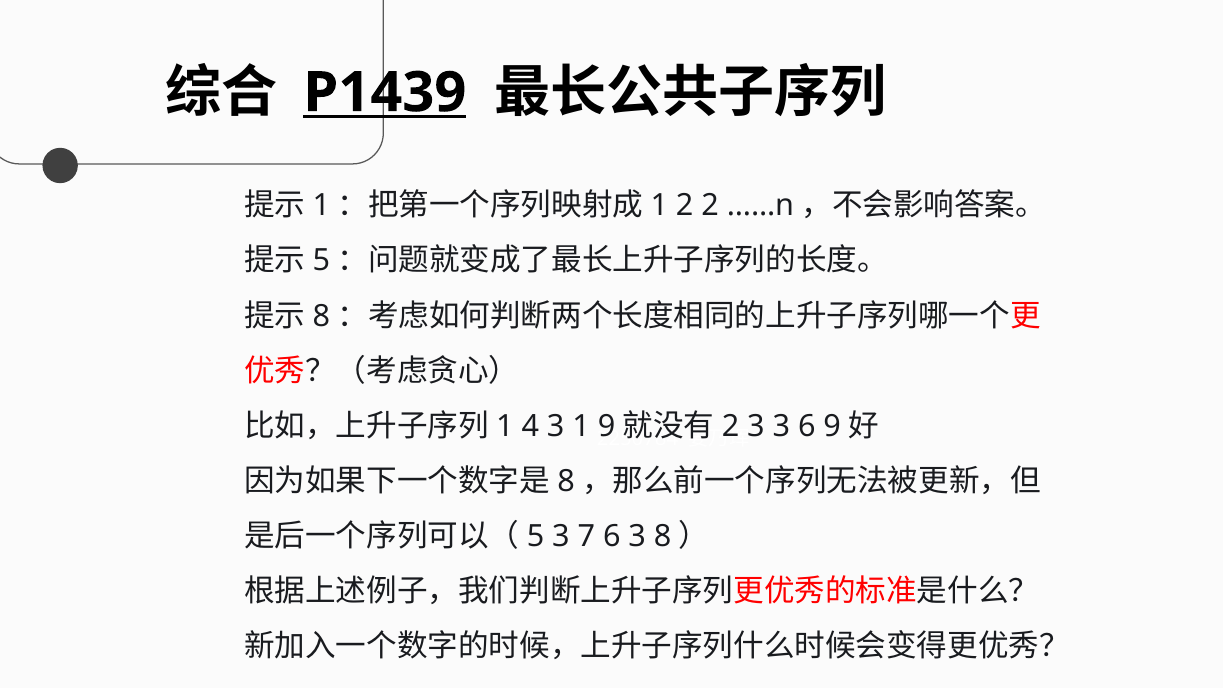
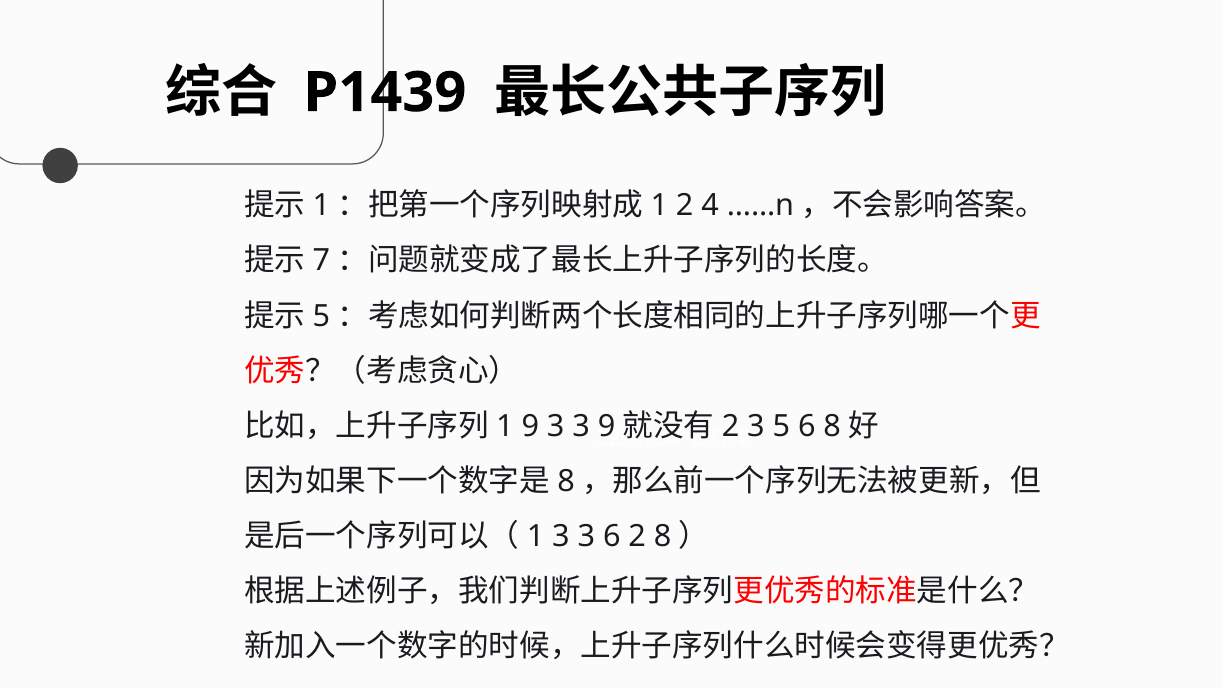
P1439 underline: present -> none
2 2: 2 -> 4
5 at (321, 261): 5 -> 7
8 at (321, 316): 8 -> 5
4 at (530, 426): 4 -> 9
1 at (581, 426): 1 -> 3
3 3: 3 -> 5
6 9: 9 -> 8
5 at (536, 536): 5 -> 1
7 at (586, 536): 7 -> 3
6 3: 3 -> 2
